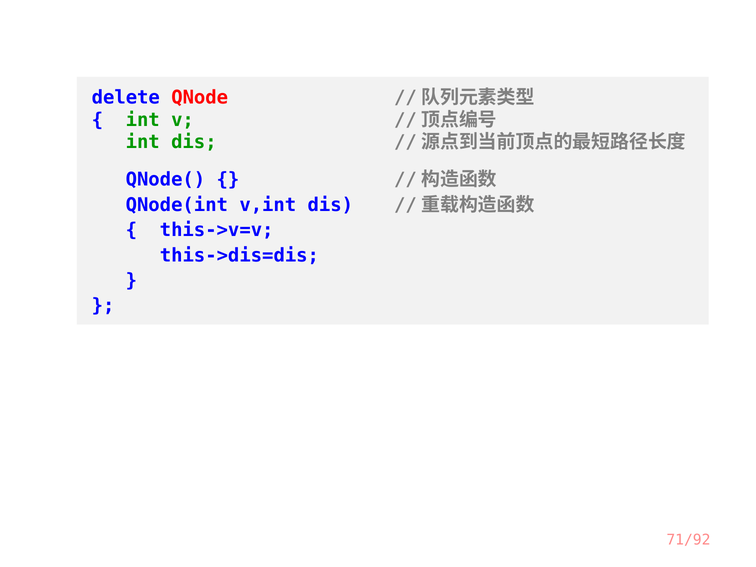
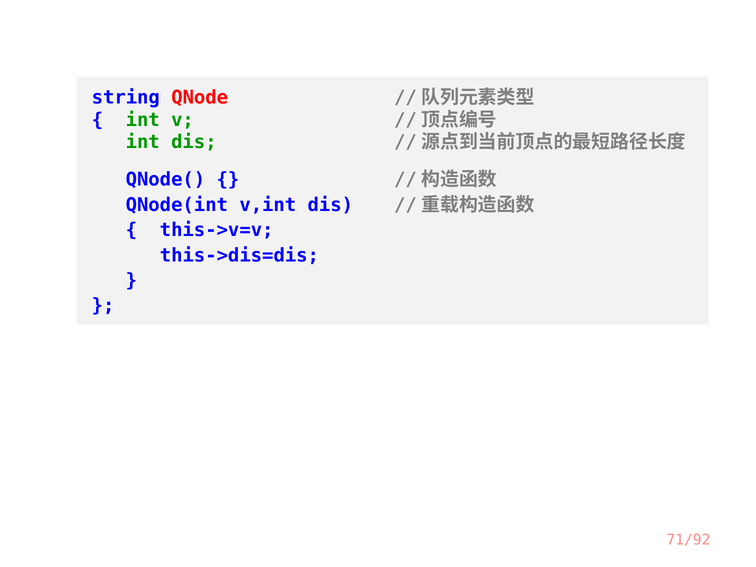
delete: delete -> string
